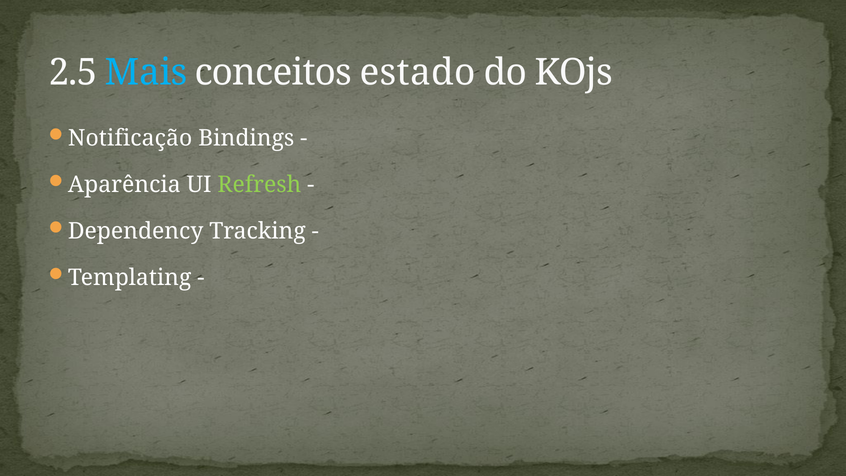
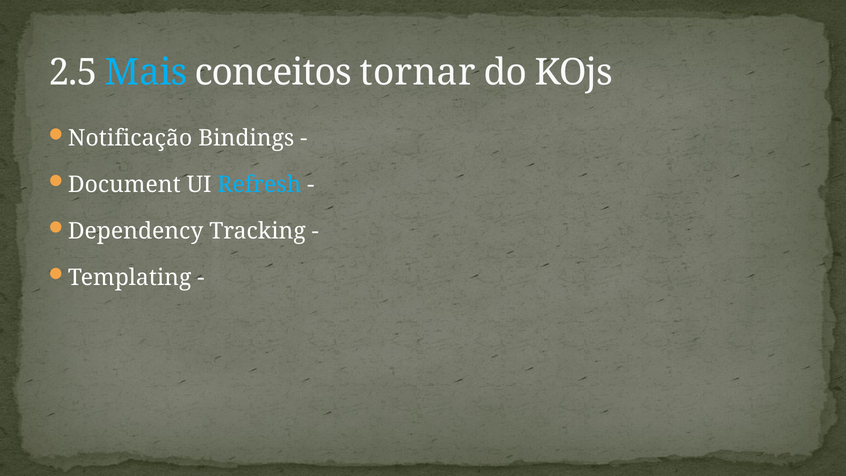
estado: estado -> tornar
Aparência: Aparência -> Document
Refresh colour: light green -> light blue
